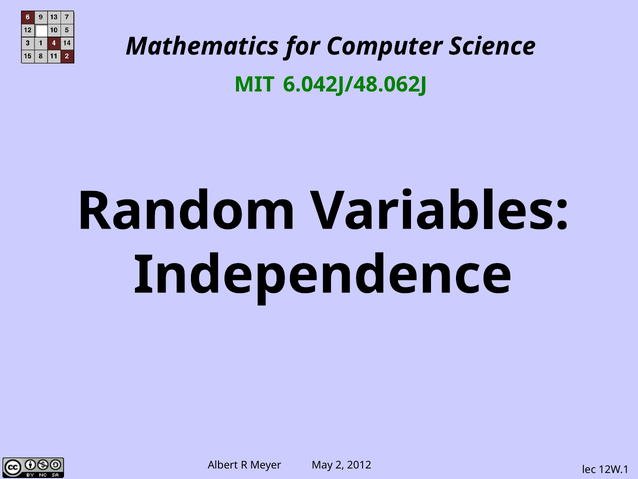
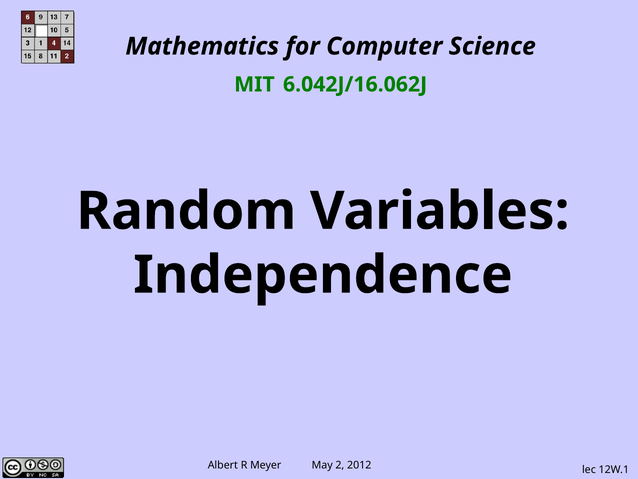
6.042J/48.062J: 6.042J/48.062J -> 6.042J/16.062J
